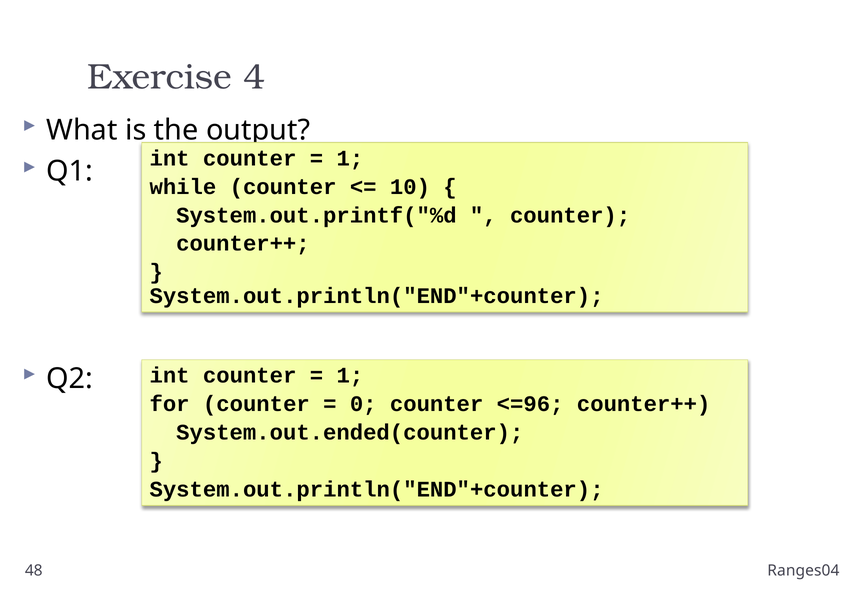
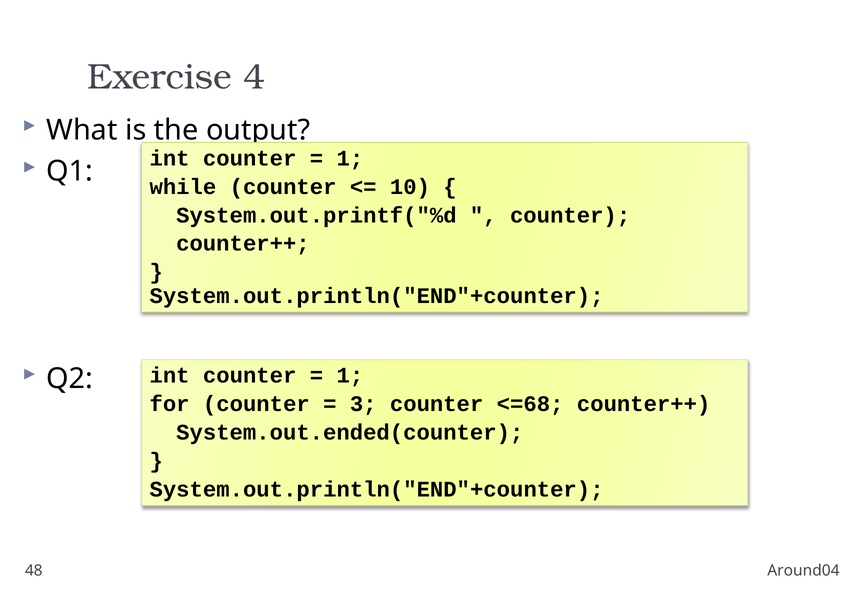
0: 0 -> 3
<=96: <=96 -> <=68
Ranges04: Ranges04 -> Around04
